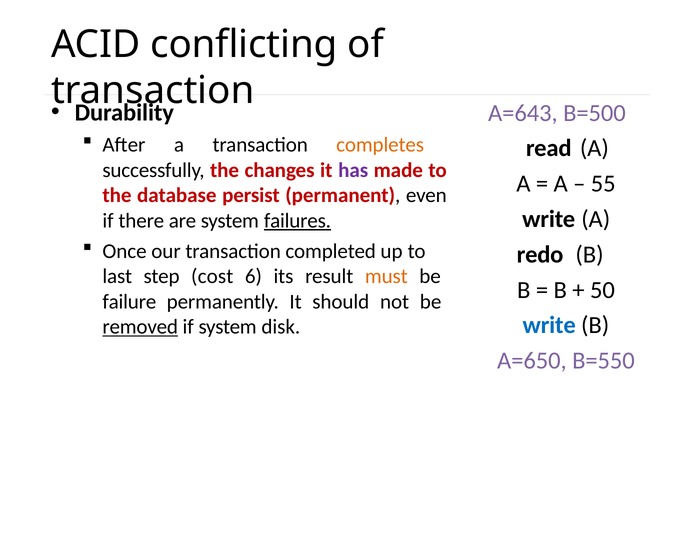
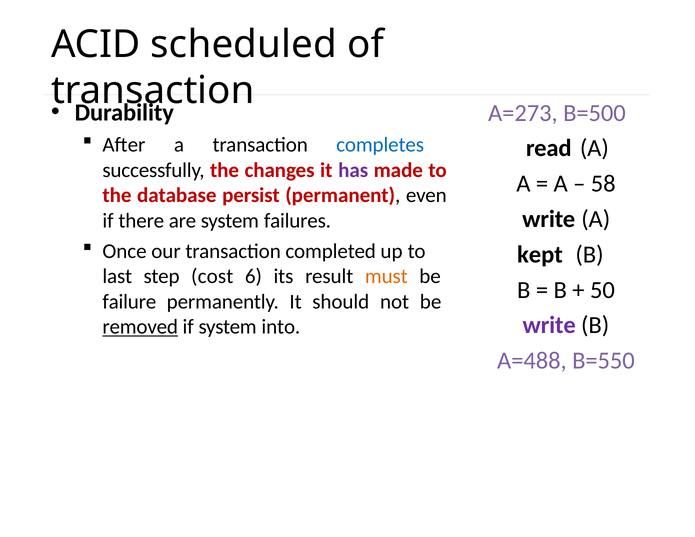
conflicting: conflicting -> scheduled
A=643: A=643 -> A=273
completes colour: orange -> blue
55: 55 -> 58
failures underline: present -> none
redo: redo -> kept
write at (549, 325) colour: blue -> purple
disk: disk -> into
A=650: A=650 -> A=488
